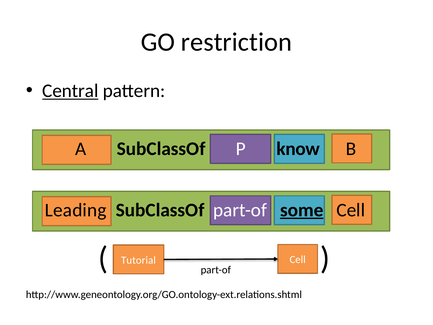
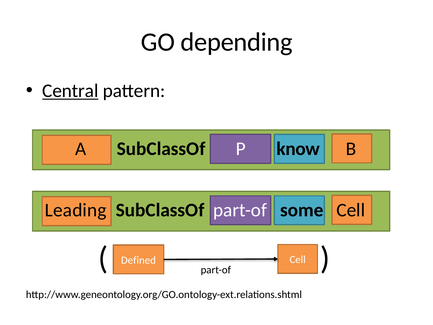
restriction: restriction -> depending
some underline: present -> none
Tutorial: Tutorial -> Defined
